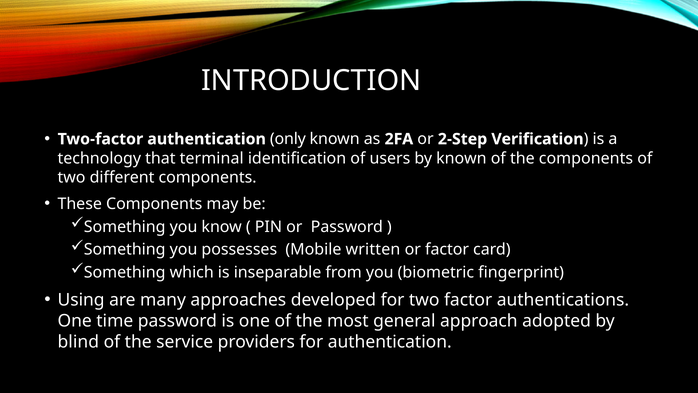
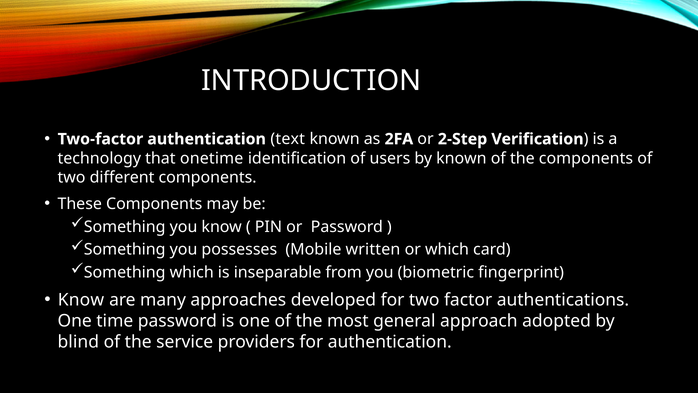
only: only -> text
terminal: terminal -> onetime
or factor: factor -> which
Using at (81, 300): Using -> Know
